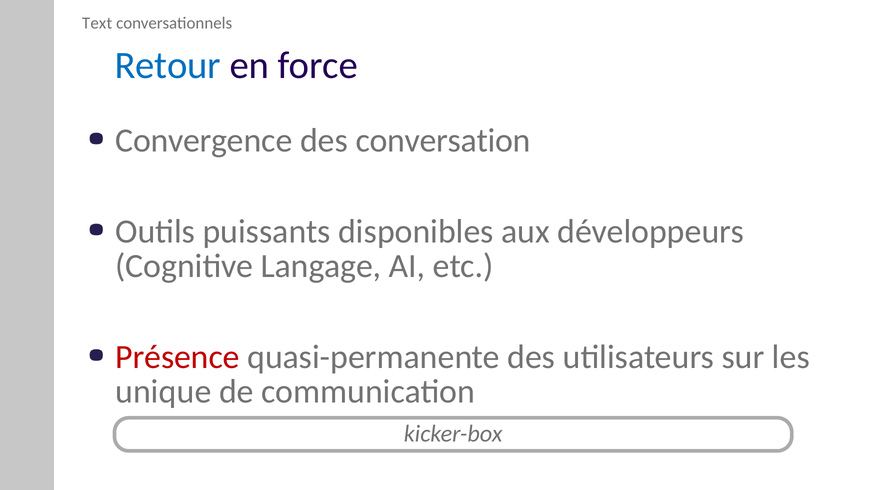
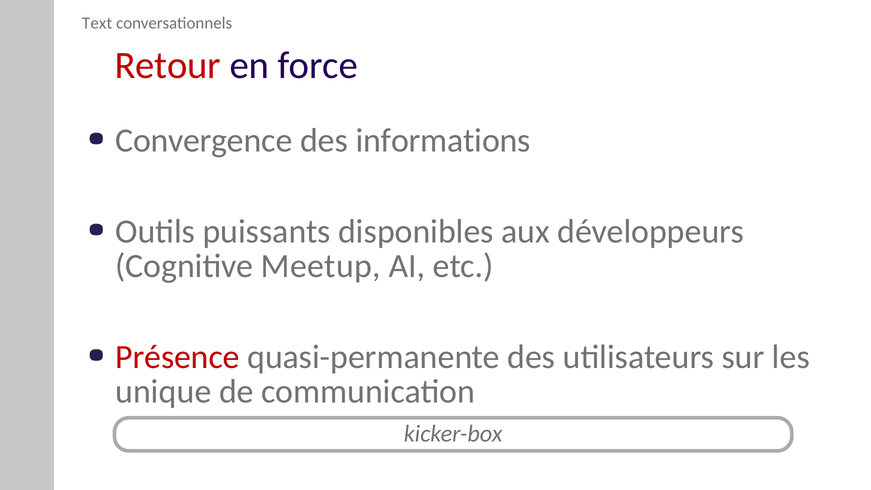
Retour colour: blue -> red
conversation: conversation -> informations
Langage: Langage -> Meetup
